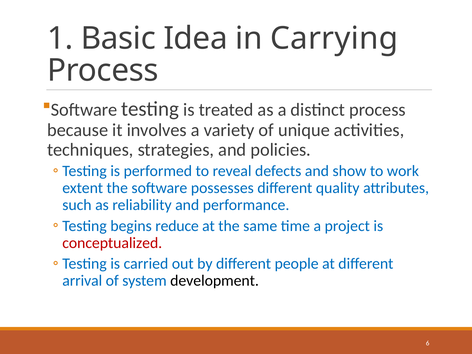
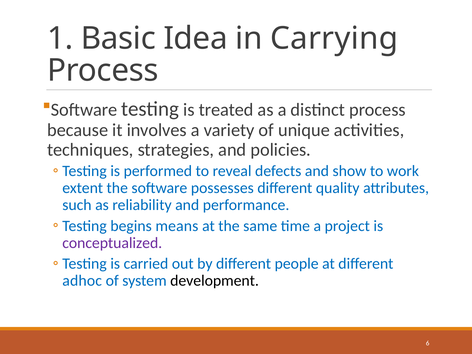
reduce: reduce -> means
conceptualized colour: red -> purple
arrival: arrival -> adhoc
